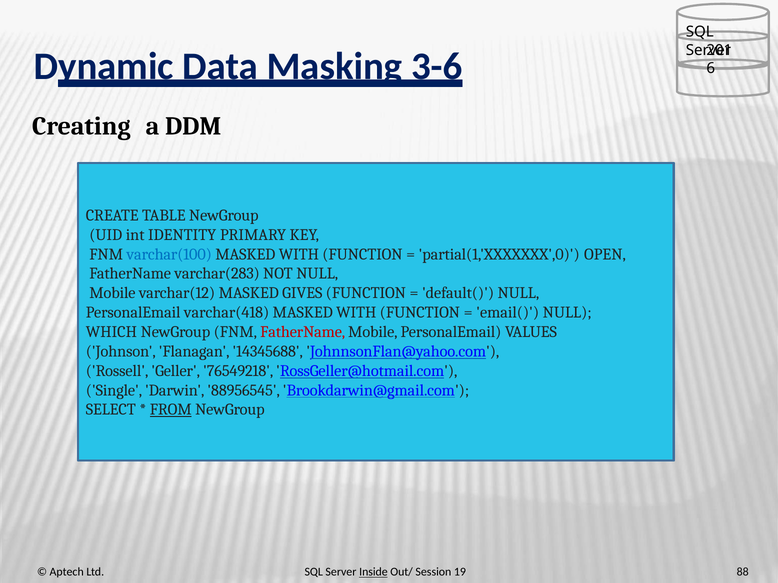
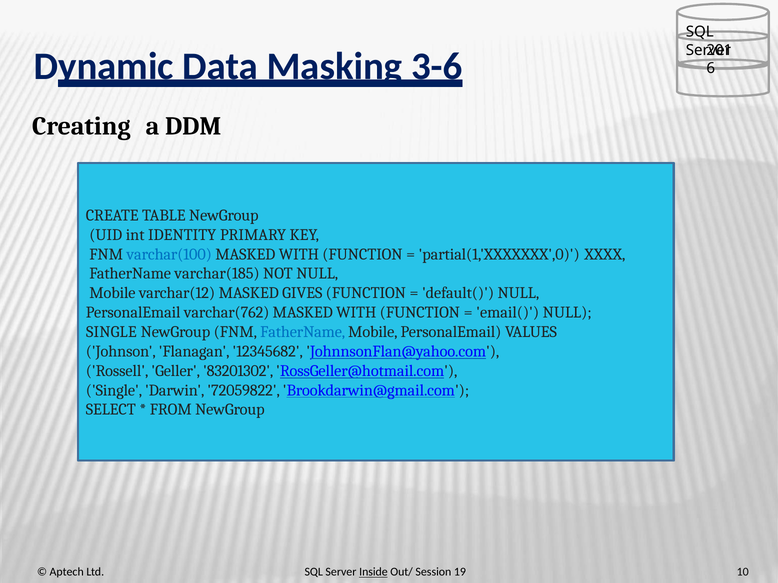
OPEN: OPEN -> XXXX
varchar(283: varchar(283 -> varchar(185
varchar(418: varchar(418 -> varchar(762
WHICH at (111, 332): WHICH -> SINGLE
FatherName at (303, 332) colour: red -> blue
14345688: 14345688 -> 12345682
76549218: 76549218 -> 83201302
88956545: 88956545 -> 72059822
FROM underline: present -> none
88: 88 -> 10
